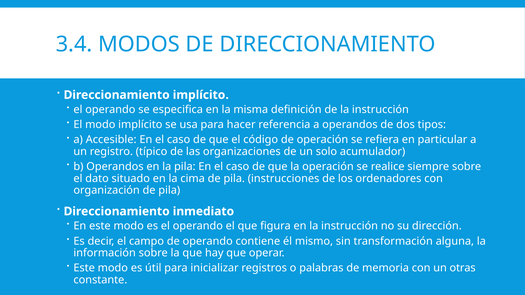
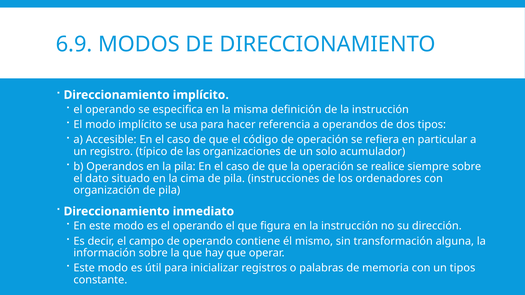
3.4: 3.4 -> 6.9
un otras: otras -> tipos
